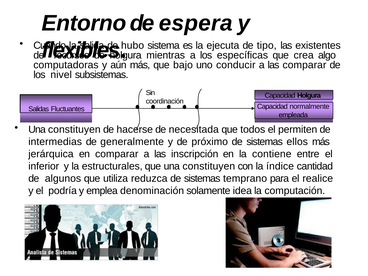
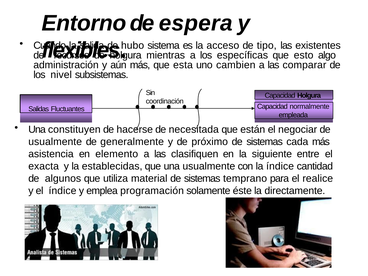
ejecuta: ejecuta -> acceso
crea: crea -> esto
computadoras: computadoras -> administración
bajo: bajo -> esta
conducir: conducir -> cambien
todos: todos -> están
permiten: permiten -> negociar
intermedias at (55, 142): intermedias -> usualmente
ellos: ellos -> cada
jerárquica: jerárquica -> asistencia
en comparar: comparar -> elemento
inscripción: inscripción -> clasifiquen
contiene: contiene -> siguiente
inferior: inferior -> exacta
estructurales: estructurales -> establecidas
que una constituyen: constituyen -> usualmente
reduzca: reduzca -> material
el podría: podría -> índice
denominación: denominación -> programación
idea: idea -> éste
computación: computación -> directamente
